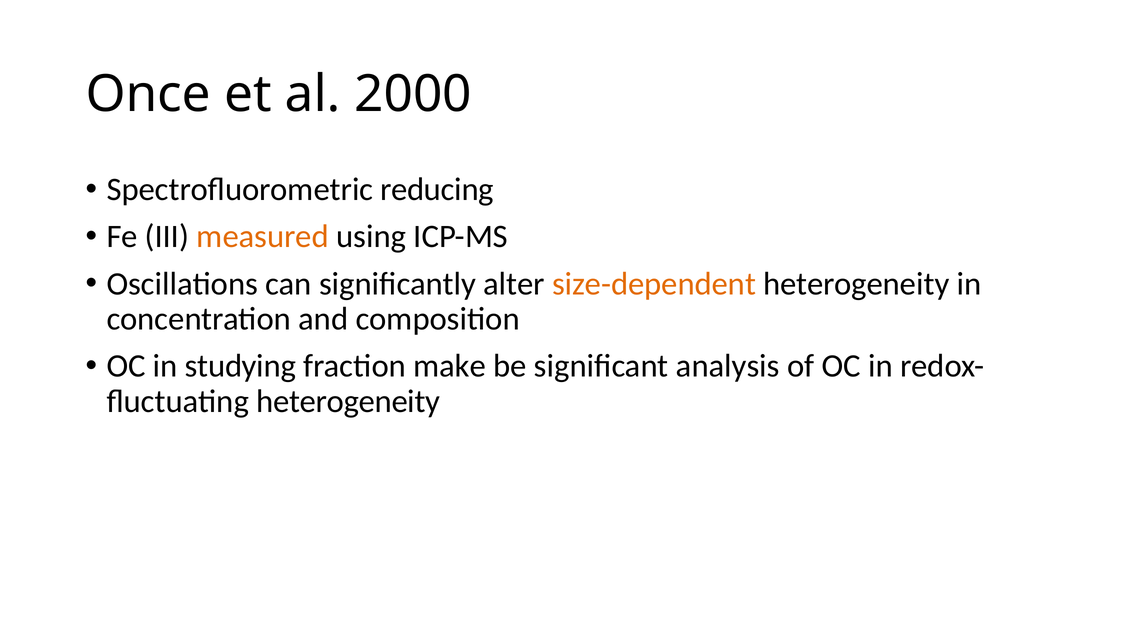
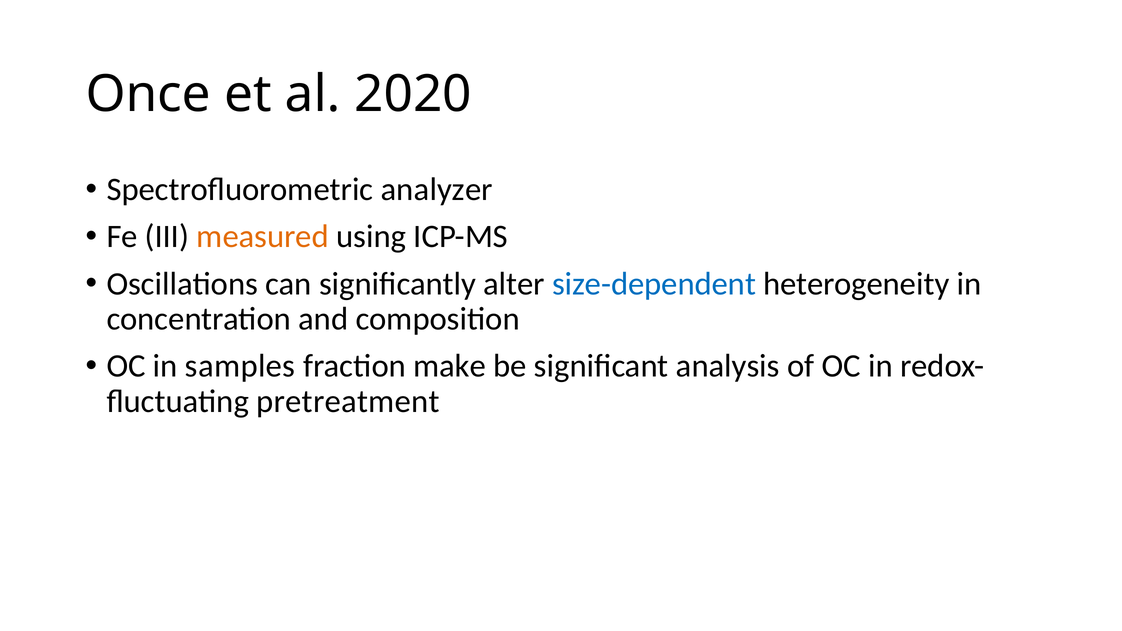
2000: 2000 -> 2020
reducing: reducing -> analyzer
size-dependent colour: orange -> blue
studying: studying -> samples
heterogeneity at (348, 402): heterogeneity -> pretreatment
